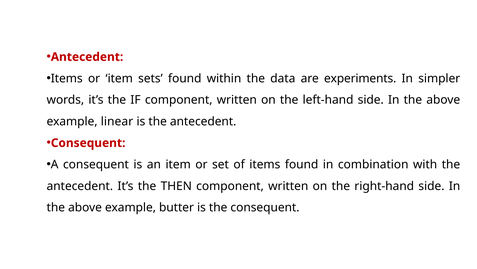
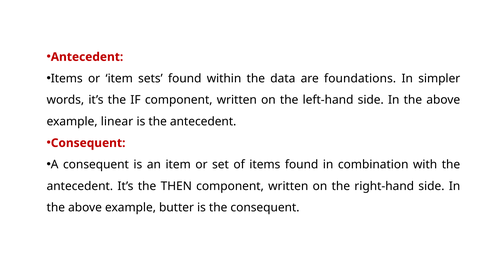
experiments: experiments -> foundations
